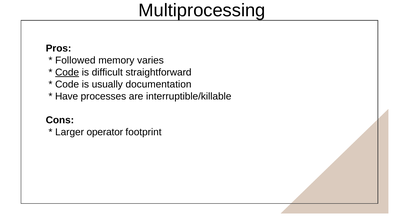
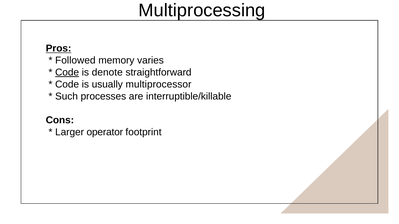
Pros underline: none -> present
difficult: difficult -> denote
documentation: documentation -> multiprocessor
Have: Have -> Such
